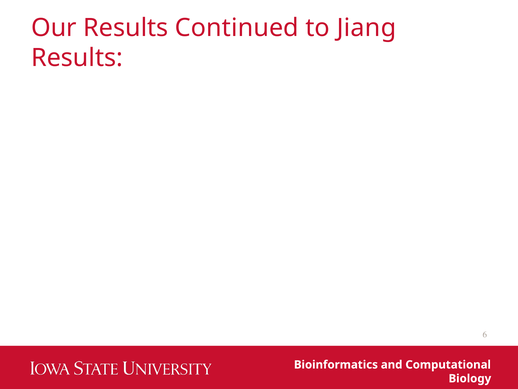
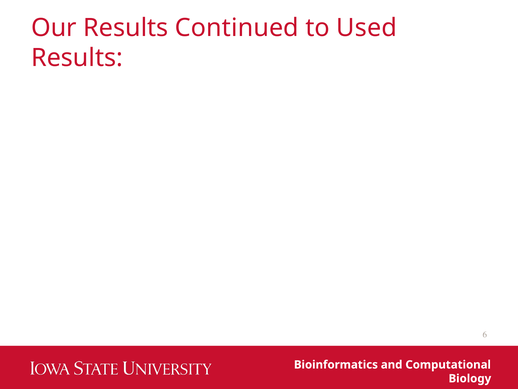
Jiang: Jiang -> Used
